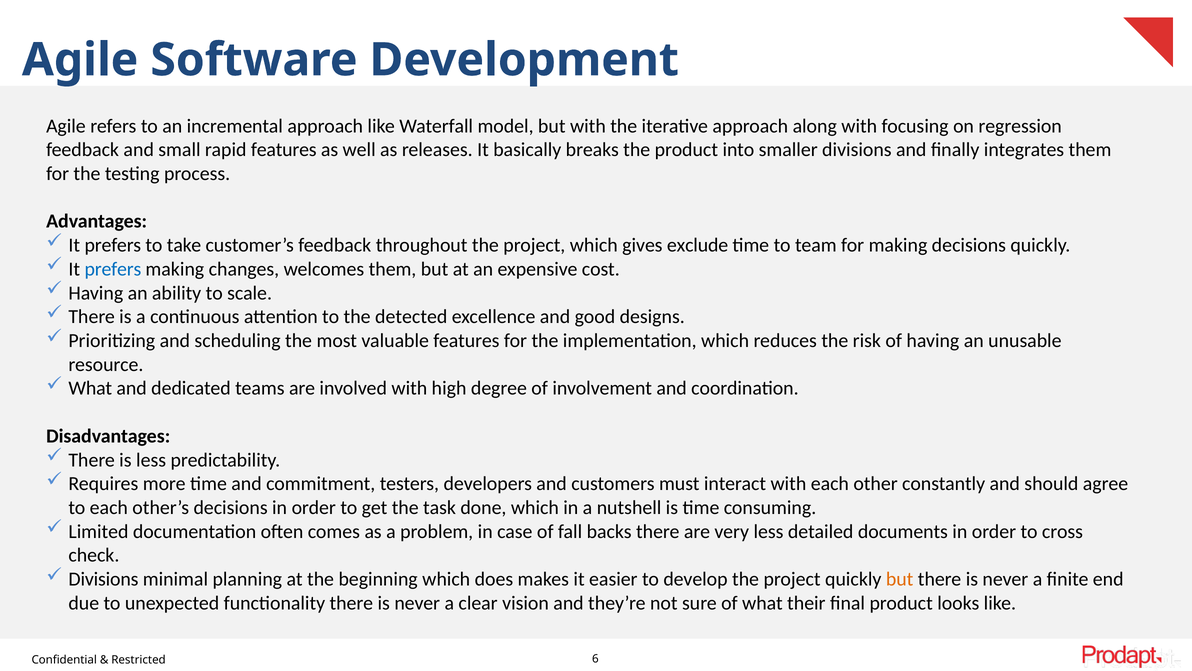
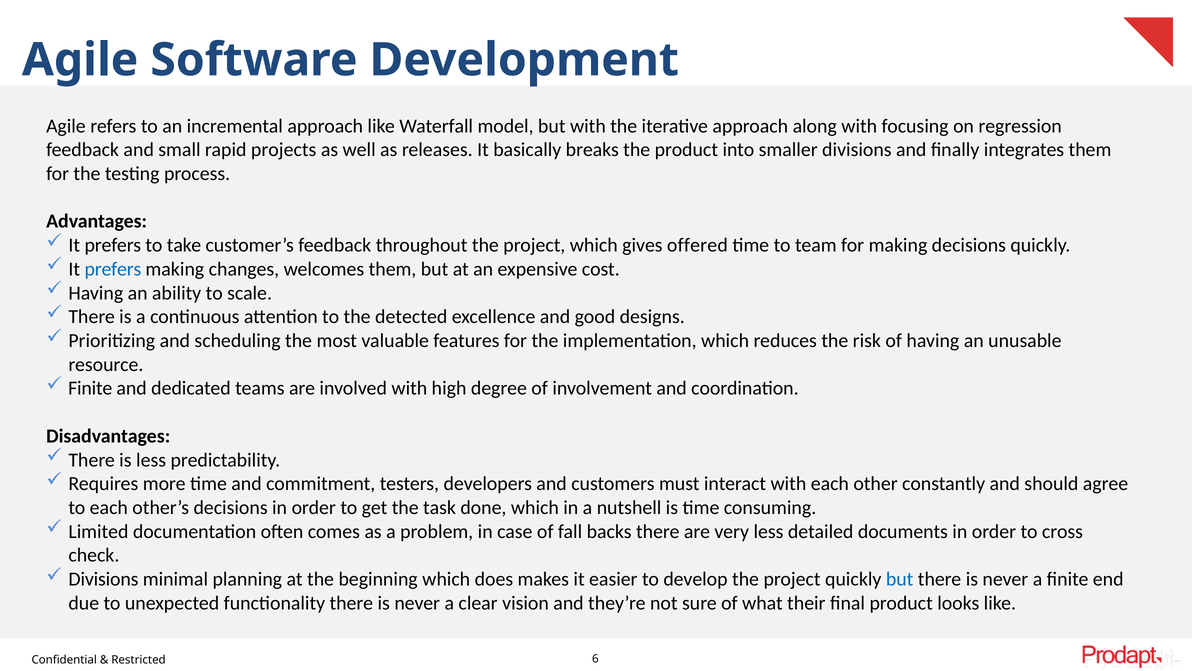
rapid features: features -> projects
exclude: exclude -> offered
What at (90, 388): What -> Finite
but at (900, 579) colour: orange -> blue
